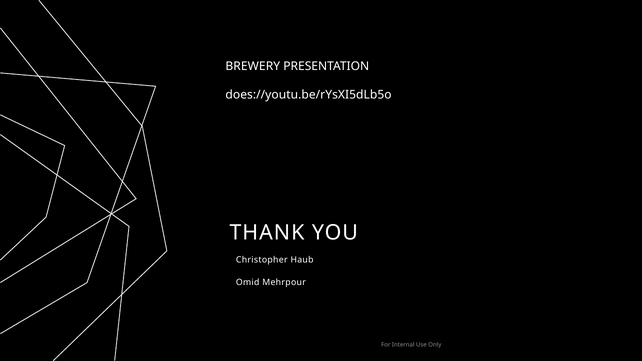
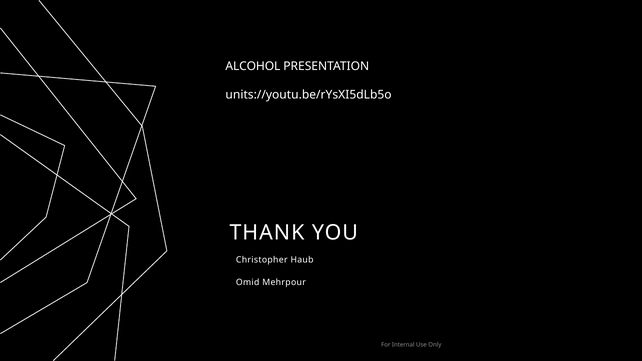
BREWERY: BREWERY -> ALCOHOL
does://youtu.be/rYsXI5dLb5o: does://youtu.be/rYsXI5dLb5o -> units://youtu.be/rYsXI5dLb5o
